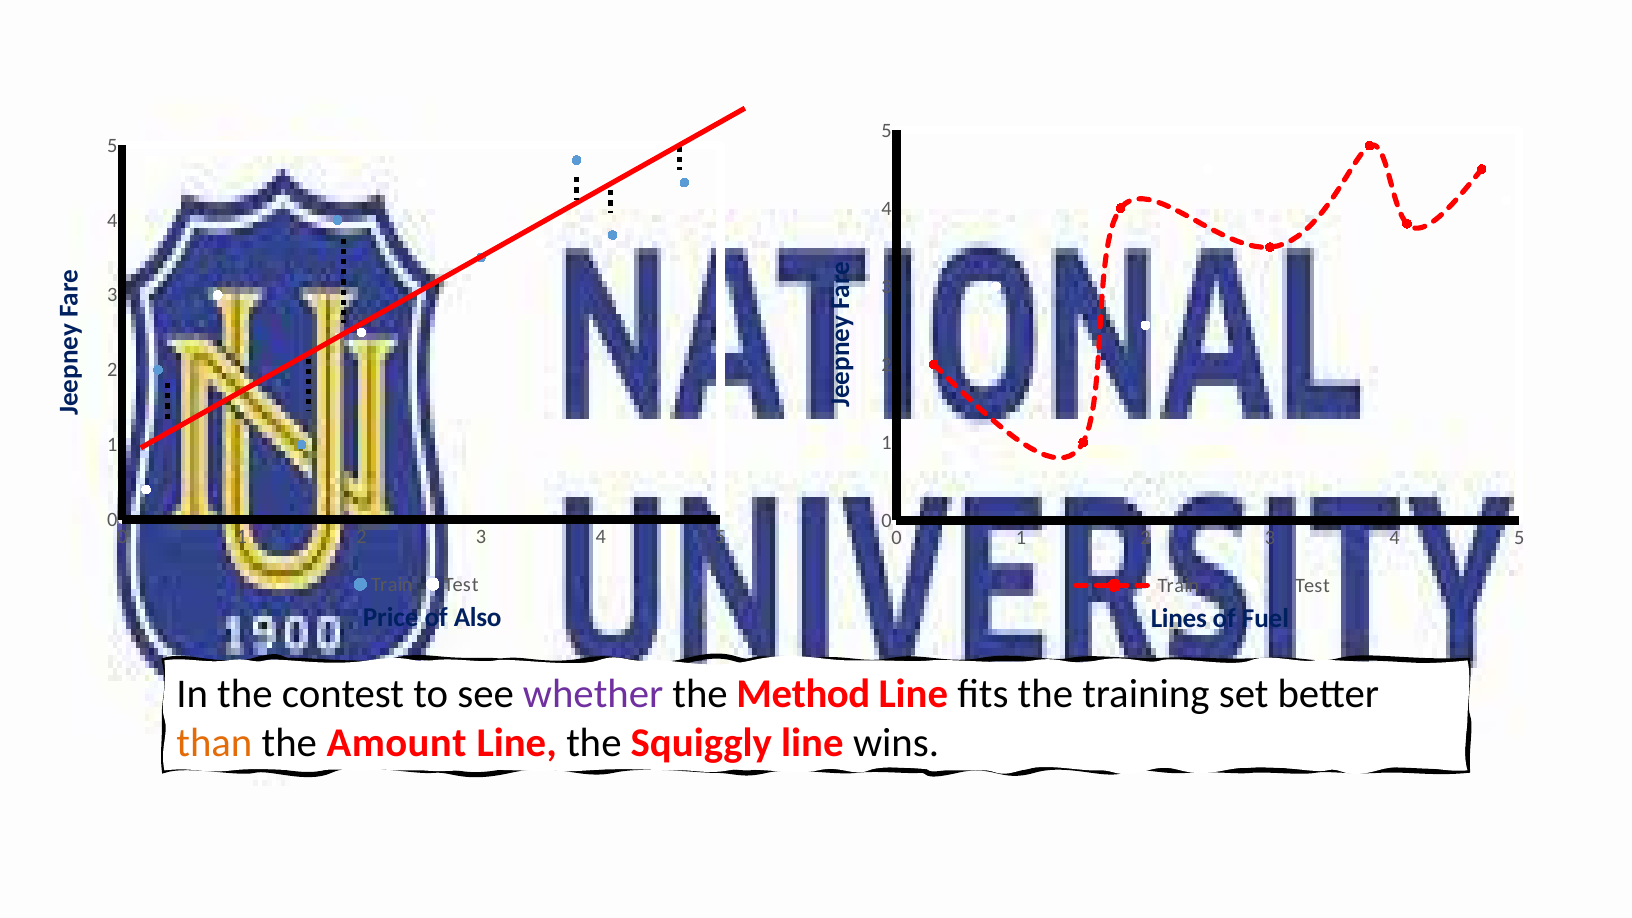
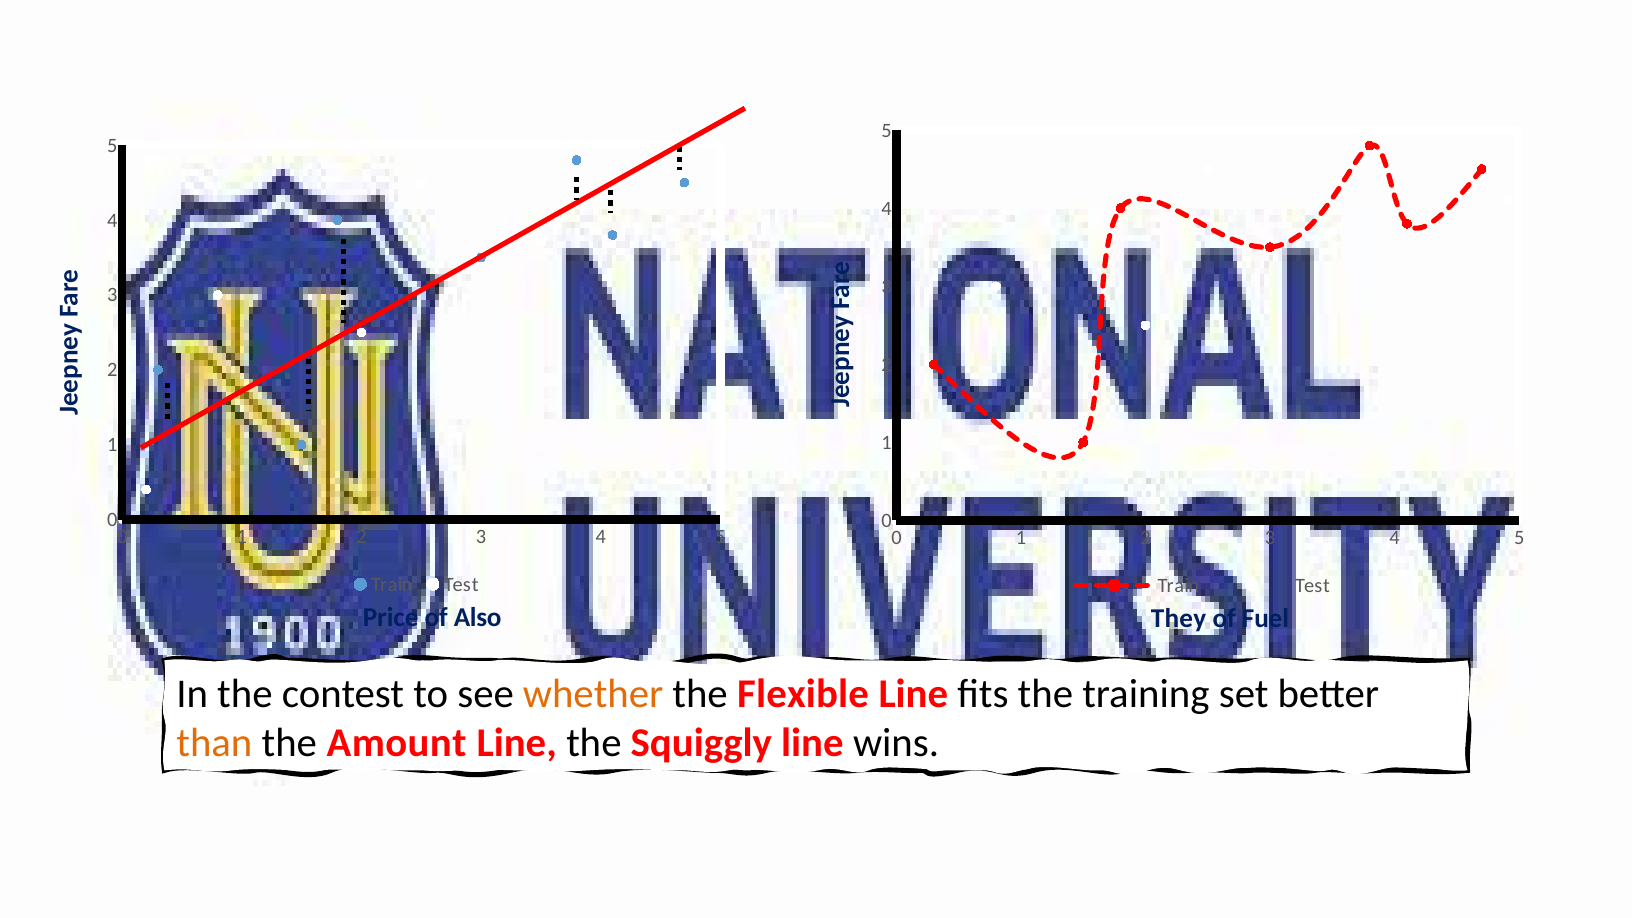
Lines: Lines -> They
whether colour: purple -> orange
Method: Method -> Flexible
